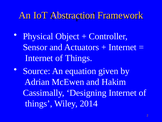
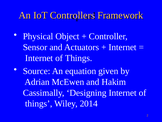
Abstraction: Abstraction -> Controllers
